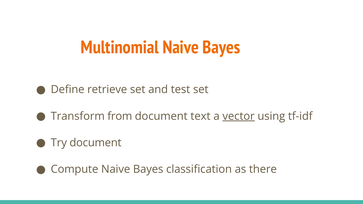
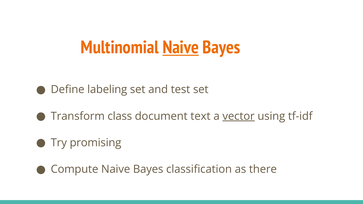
Naive at (181, 48) underline: none -> present
retrieve: retrieve -> labeling
from: from -> class
Try document: document -> promising
